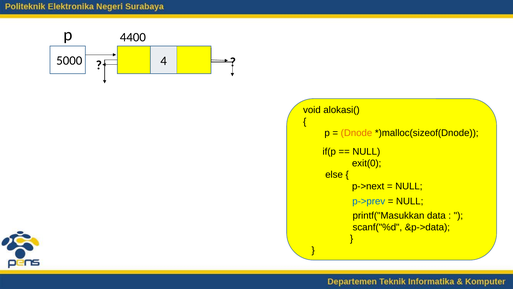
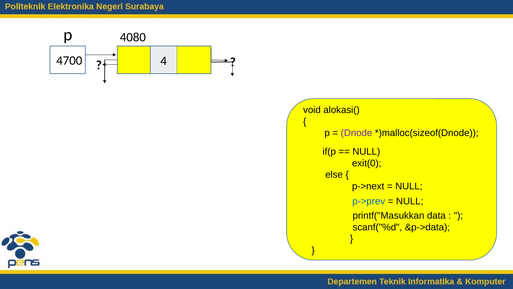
4400: 4400 -> 4080
5000: 5000 -> 4700
Dnode colour: orange -> purple
